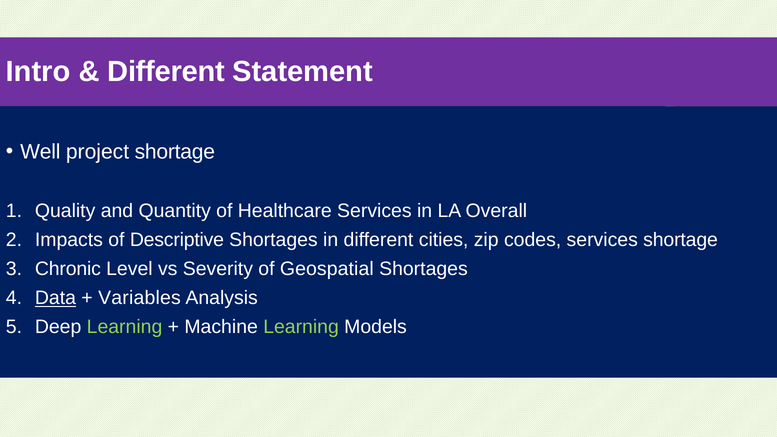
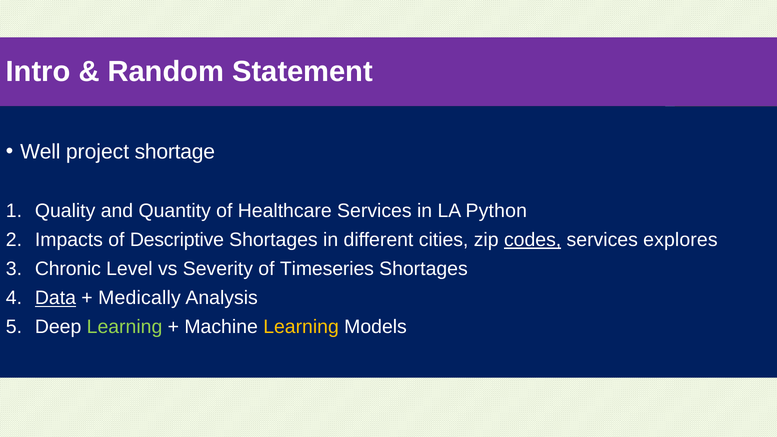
Different at (166, 72): Different -> Random
Overall: Overall -> Python
codes underline: none -> present
services shortage: shortage -> explores
Geospatial: Geospatial -> Timeseries
Variables: Variables -> Medically
Learning at (301, 327) colour: light green -> yellow
